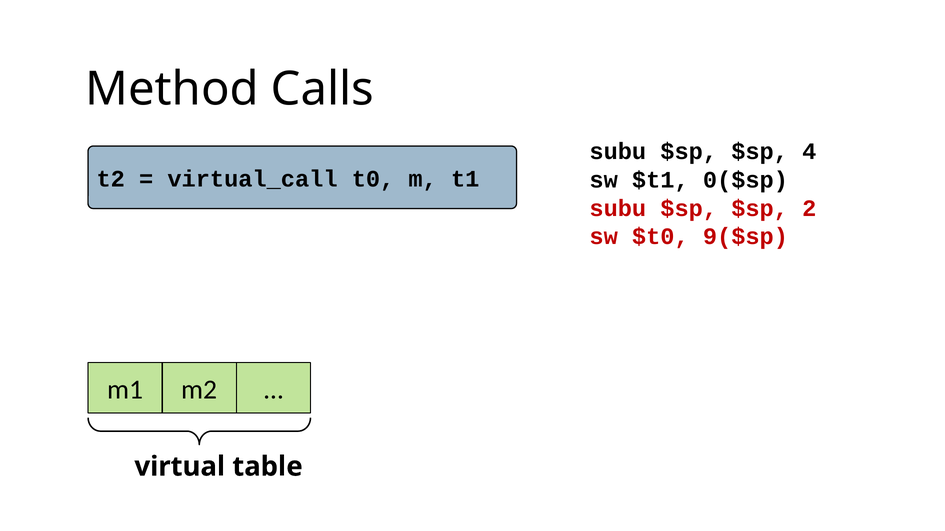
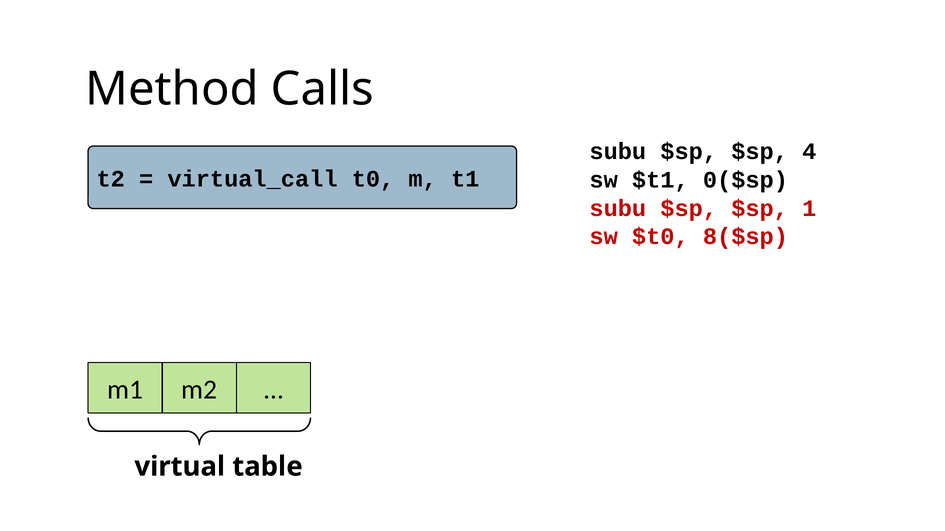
2: 2 -> 1
9($sp: 9($sp -> 8($sp
